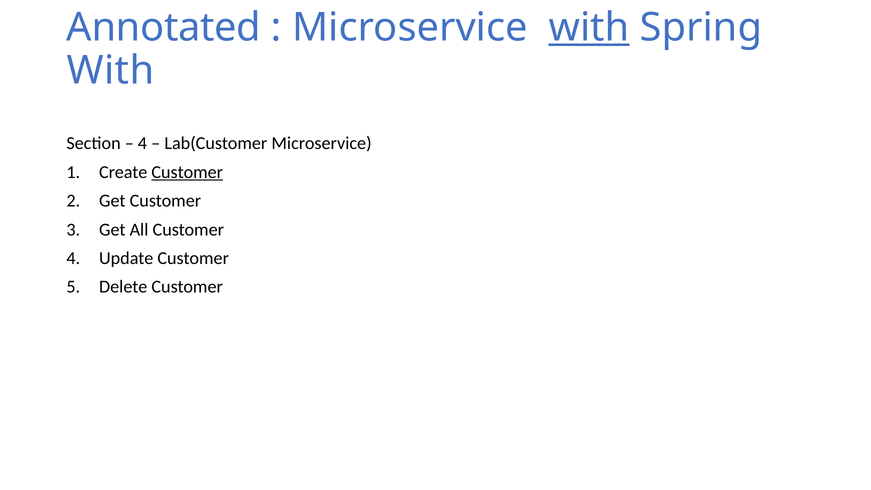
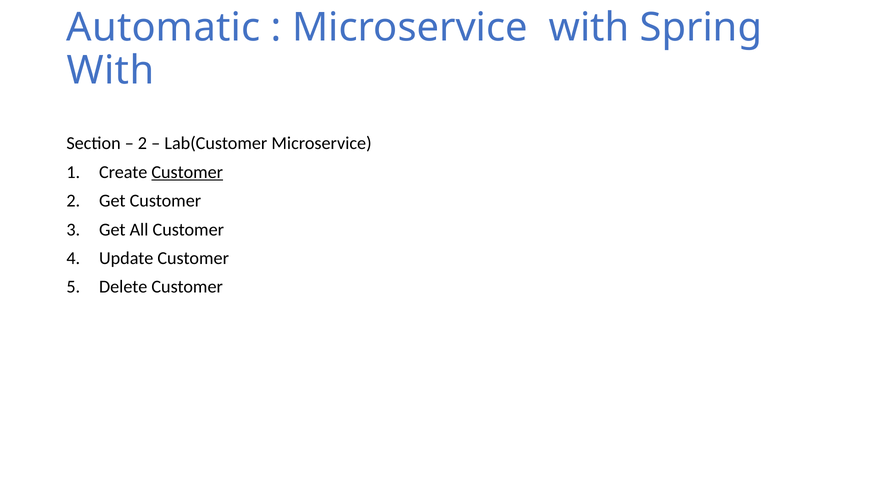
Annotated: Annotated -> Automatic
with at (589, 28) underline: present -> none
4 at (142, 143): 4 -> 2
